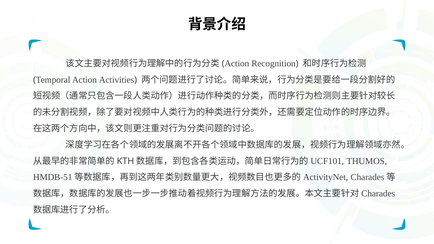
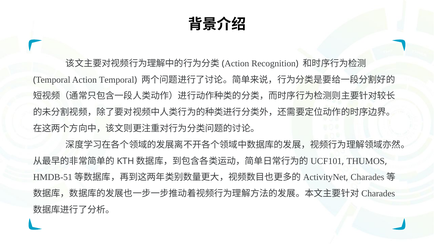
Action Activities: Activities -> Temporal
